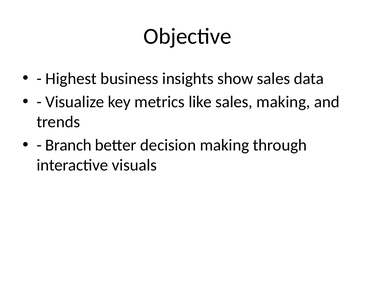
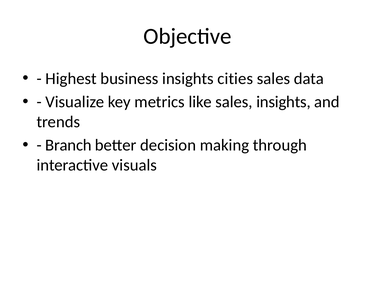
show: show -> cities
sales making: making -> insights
